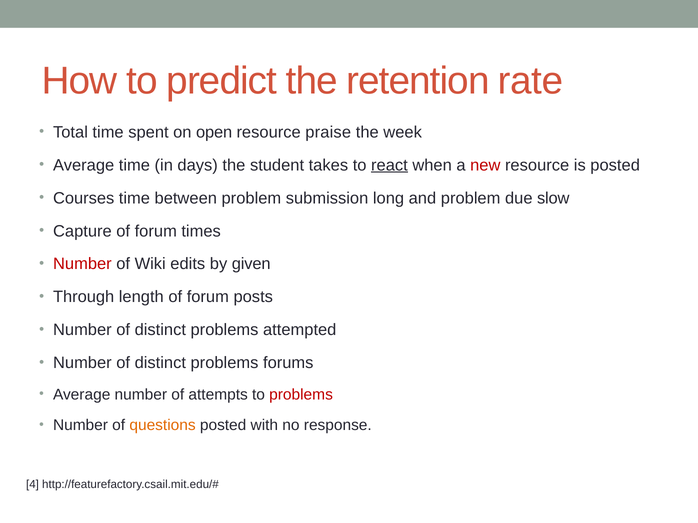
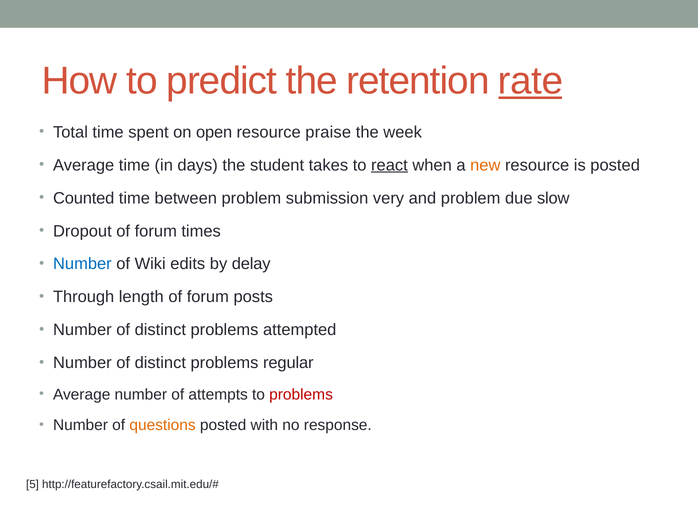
rate underline: none -> present
new colour: red -> orange
Courses: Courses -> Counted
long: long -> very
Capture: Capture -> Dropout
Number at (82, 264) colour: red -> blue
given: given -> delay
forums: forums -> regular
4: 4 -> 5
